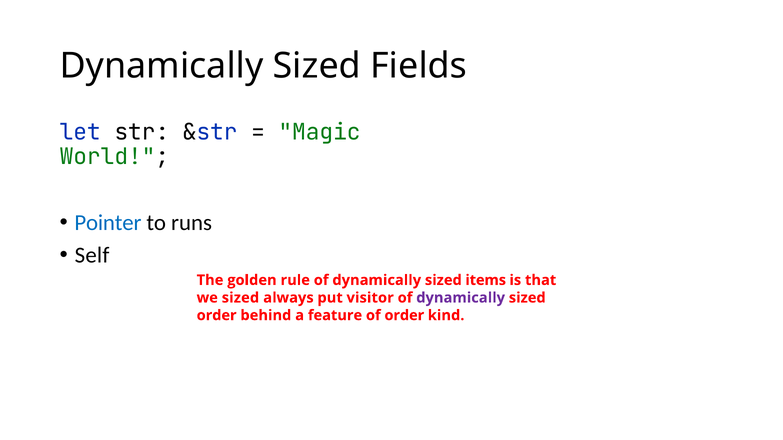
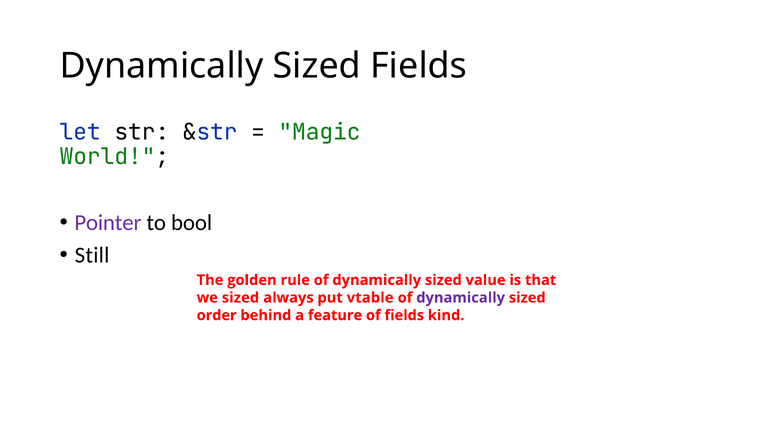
Pointer colour: blue -> purple
runs: runs -> bool
Self: Self -> Still
items: items -> value
visitor: visitor -> vtable
of order: order -> fields
